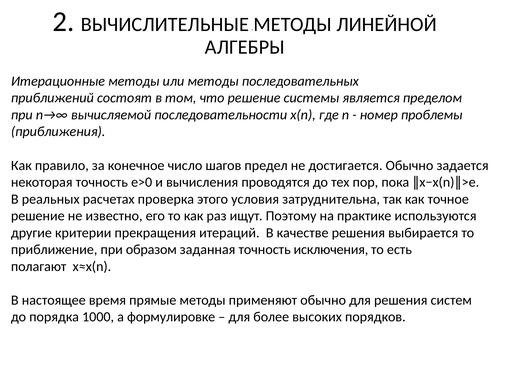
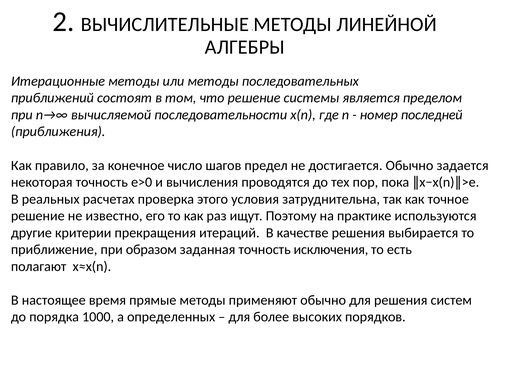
проблемы: проблемы -> последней
формулировке: формулировке -> определенных
